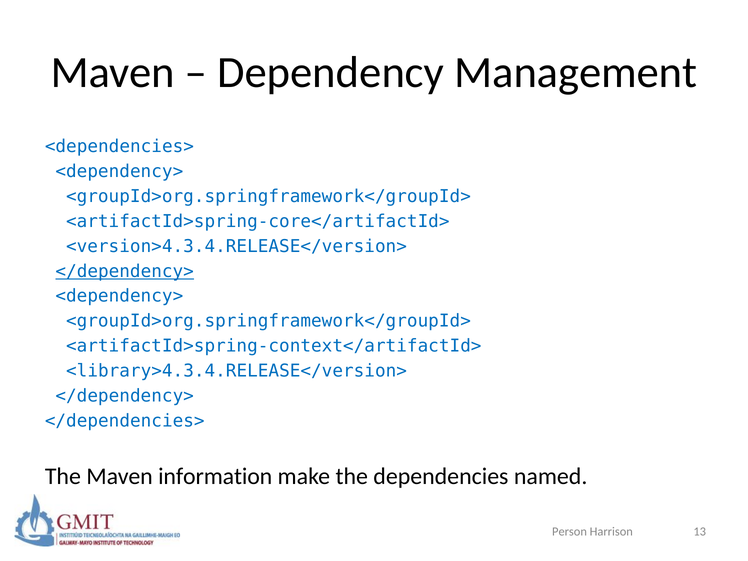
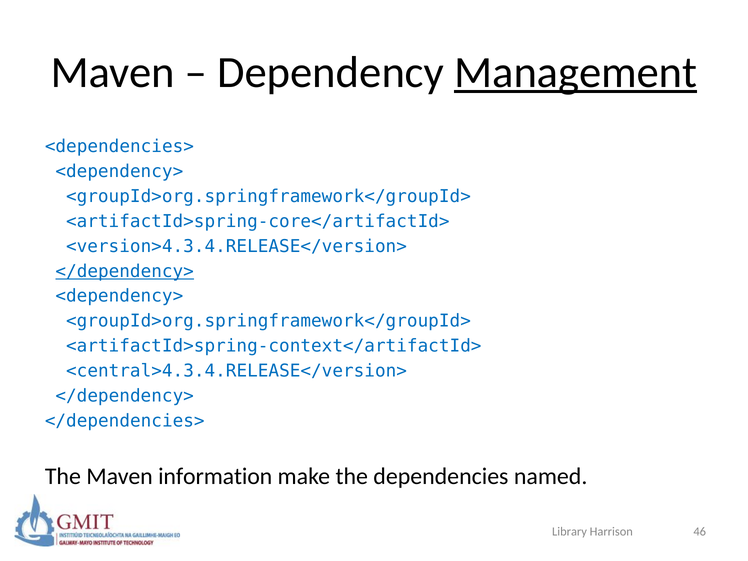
Management underline: none -> present
<library>4.3.4.RELEASE</version>: <library>4.3.4.RELEASE</version> -> <central>4.3.4.RELEASE</version>
Person: Person -> Library
13: 13 -> 46
